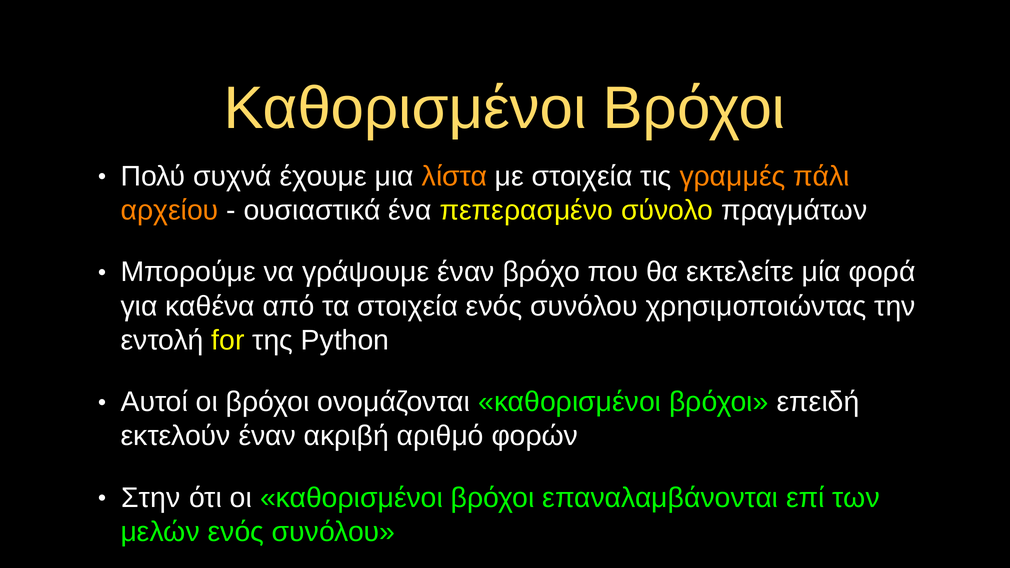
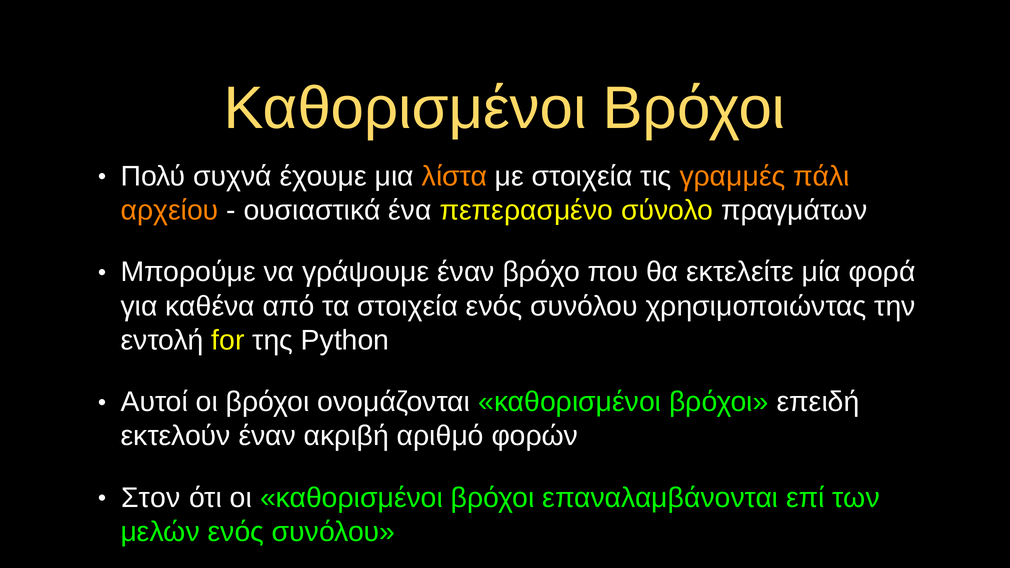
Στην: Στην -> Στον
